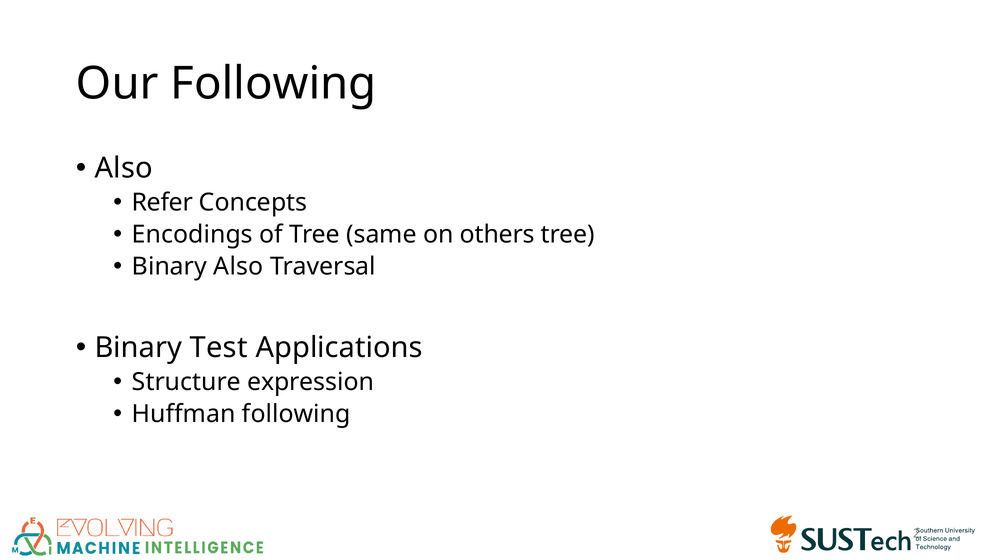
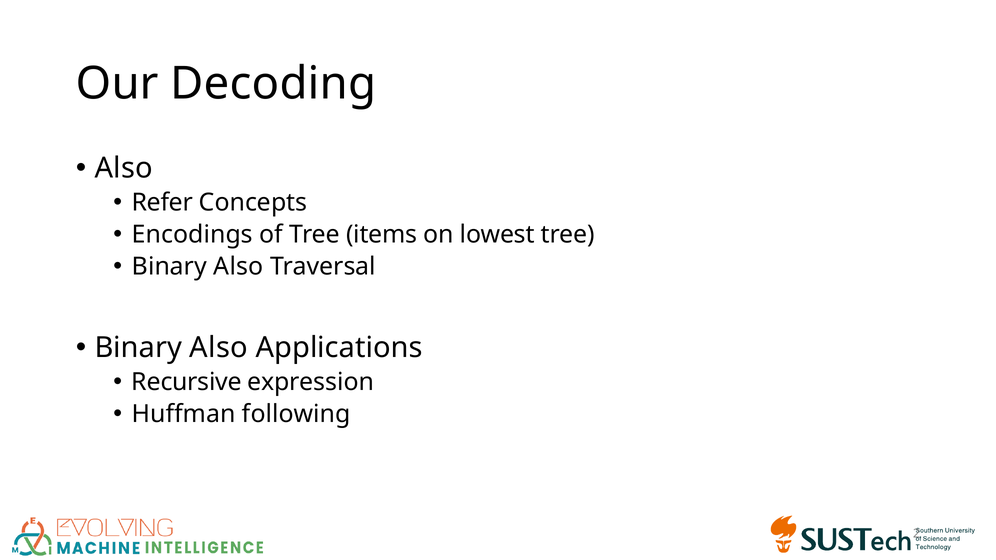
Our Following: Following -> Decoding
same: same -> items
others: others -> lowest
Test at (219, 348): Test -> Also
Structure: Structure -> Recursive
